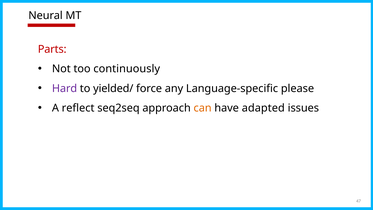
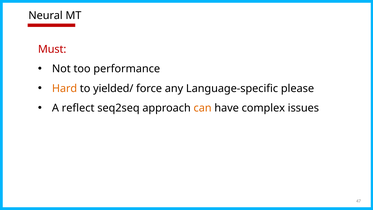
Parts: Parts -> Must
continuously: continuously -> performance
Hard colour: purple -> orange
adapted: adapted -> complex
